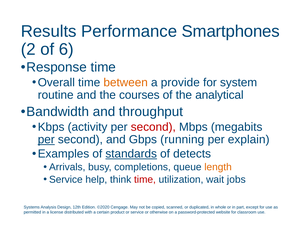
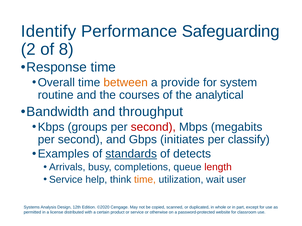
Results: Results -> Identify
Smartphones: Smartphones -> Safeguarding
6: 6 -> 8
activity: activity -> groups
per at (46, 140) underline: present -> none
running: running -> initiates
explain: explain -> classify
length colour: orange -> red
time at (145, 180) colour: red -> orange
jobs: jobs -> user
